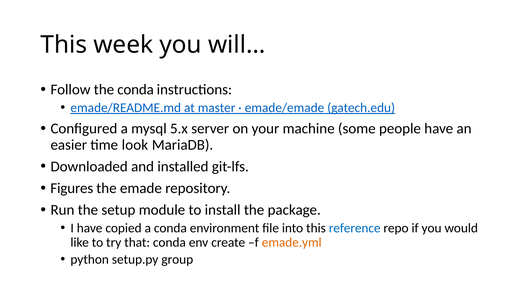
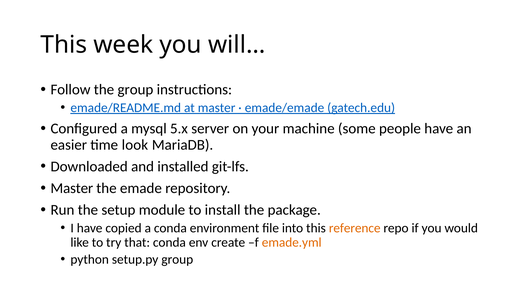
the conda: conda -> group
Figures at (72, 188): Figures -> Master
reference colour: blue -> orange
